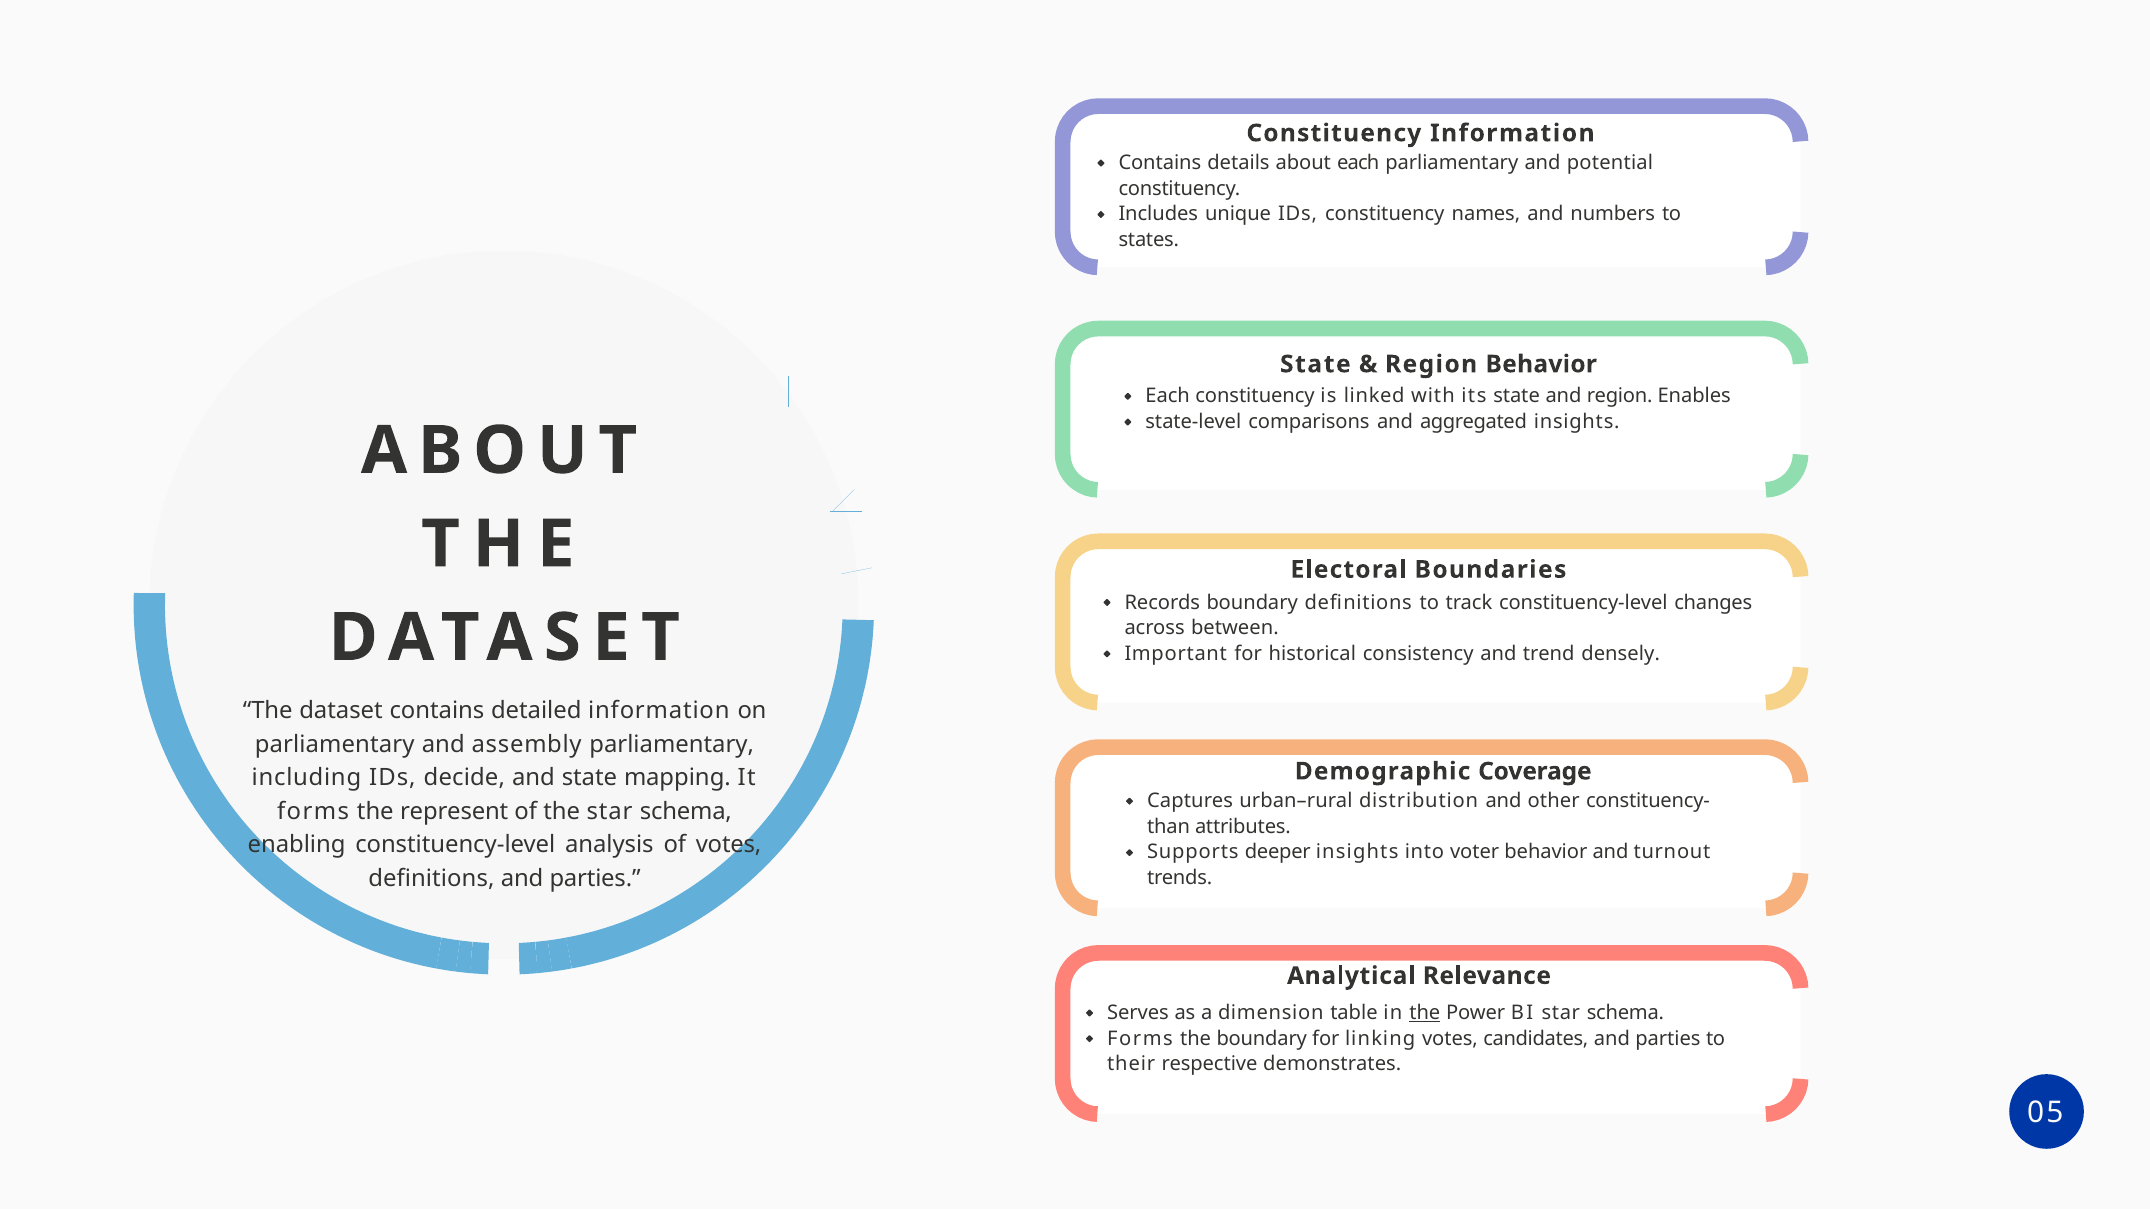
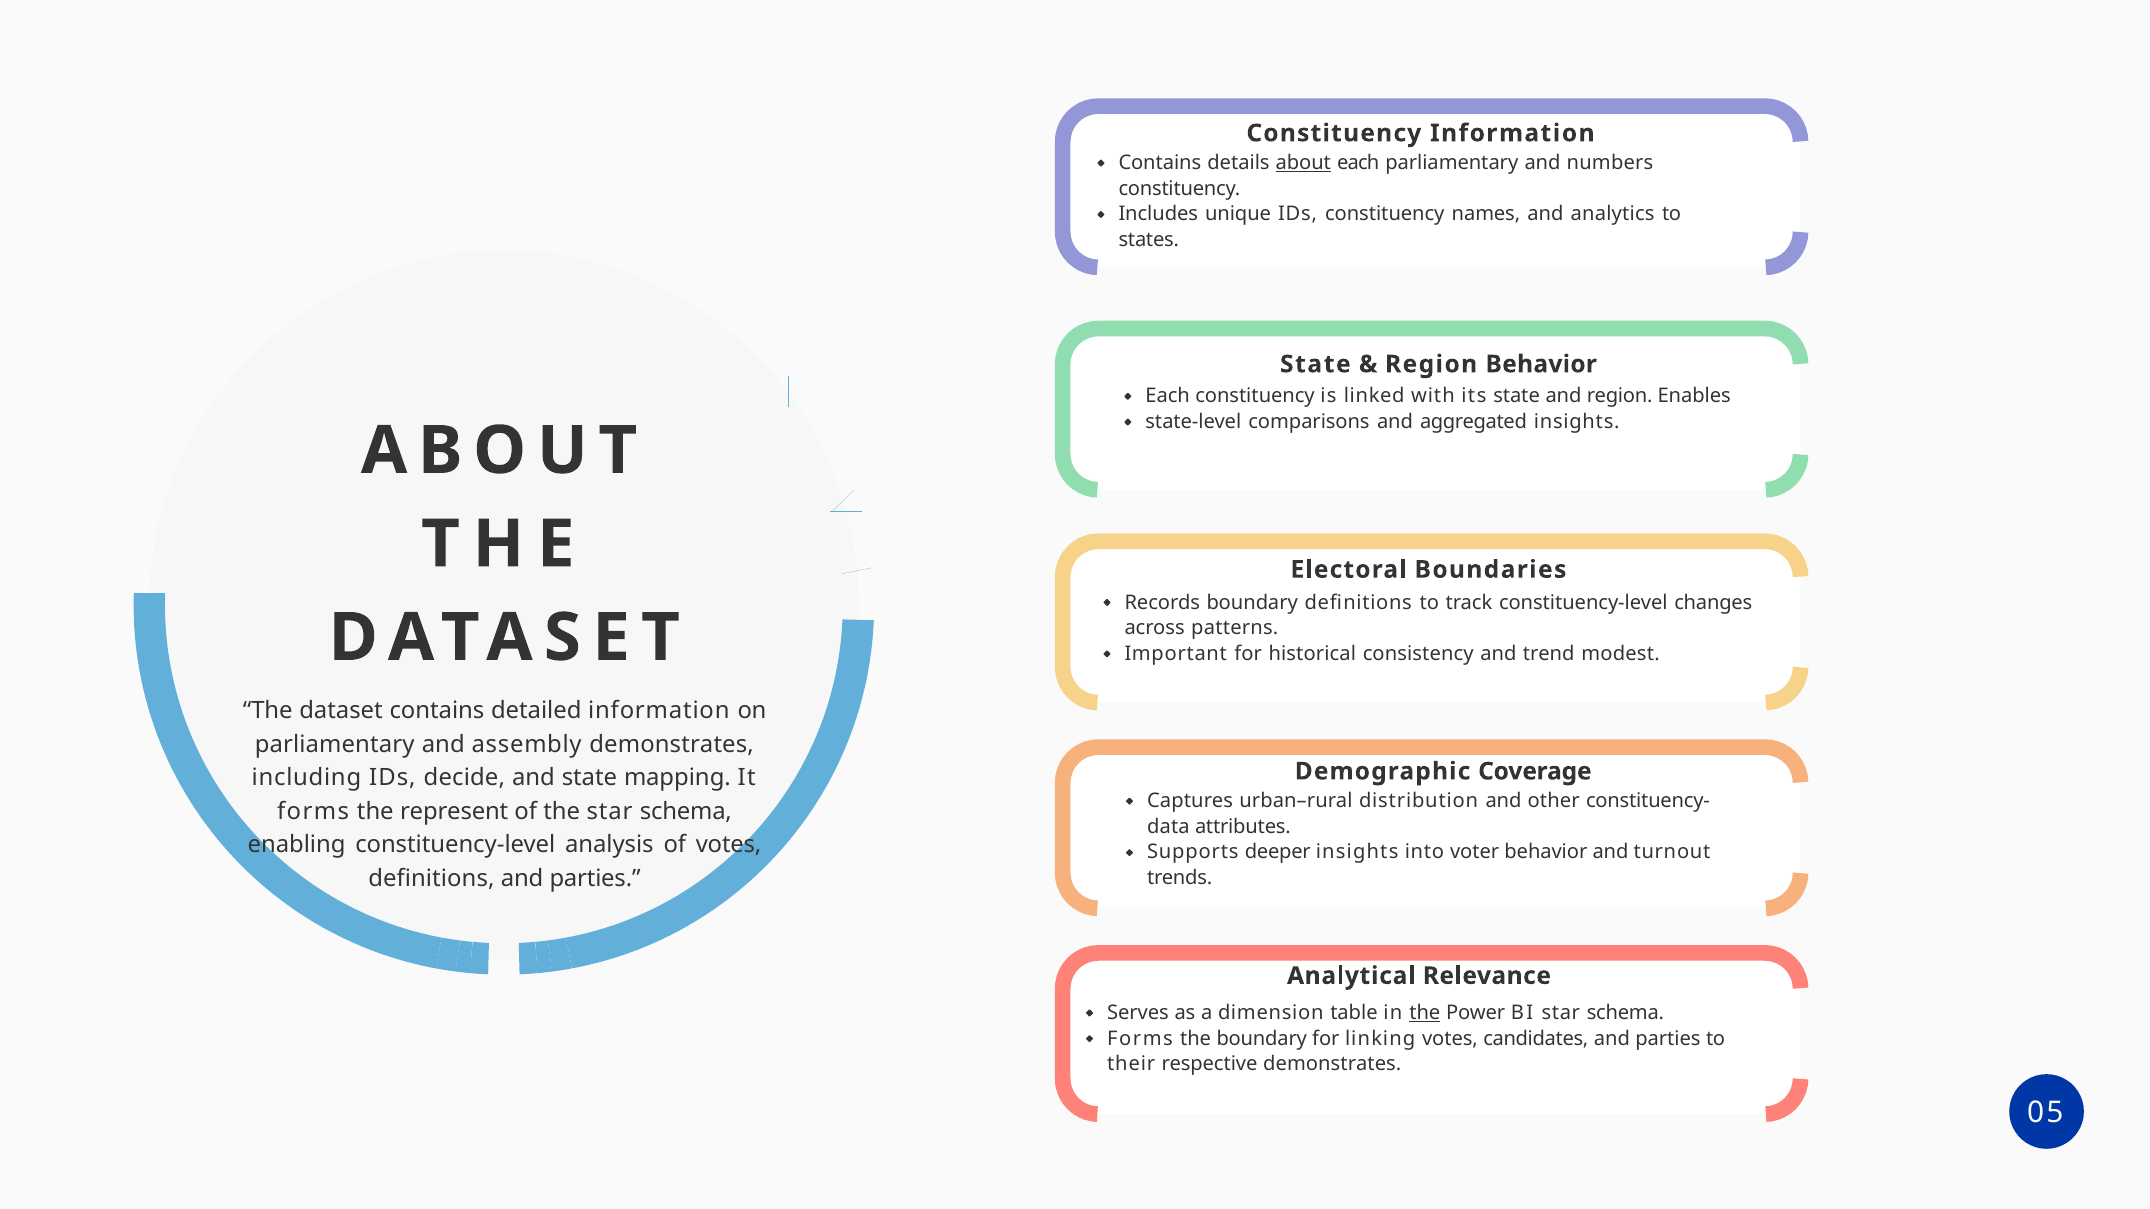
about at (1303, 163) underline: none -> present
potential: potential -> numbers
numbers: numbers -> analytics
between: between -> patterns
densely: densely -> modest
assembly parliamentary: parliamentary -> demonstrates
than: than -> data
